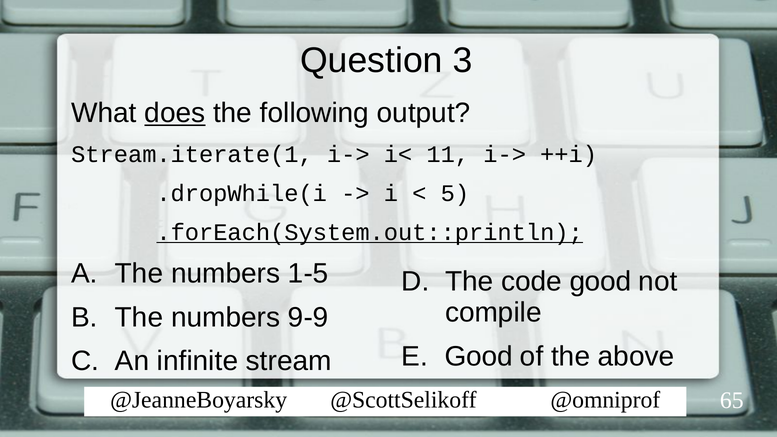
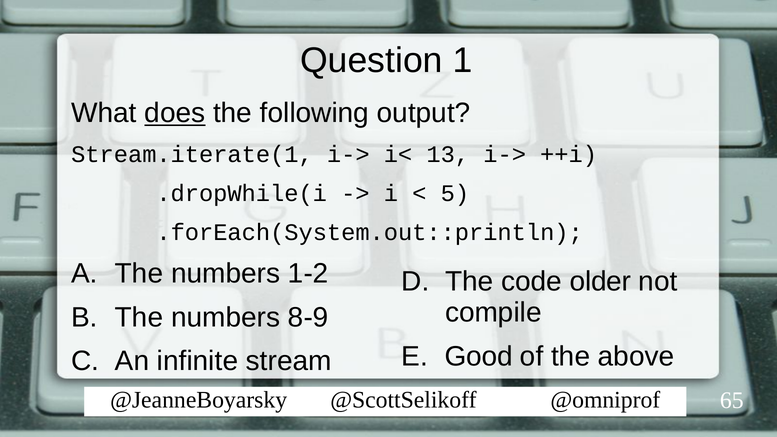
3: 3 -> 1
11: 11 -> 13
.forEach(System.out::println underline: present -> none
1-5: 1-5 -> 1-2
code good: good -> older
9-9: 9-9 -> 8-9
